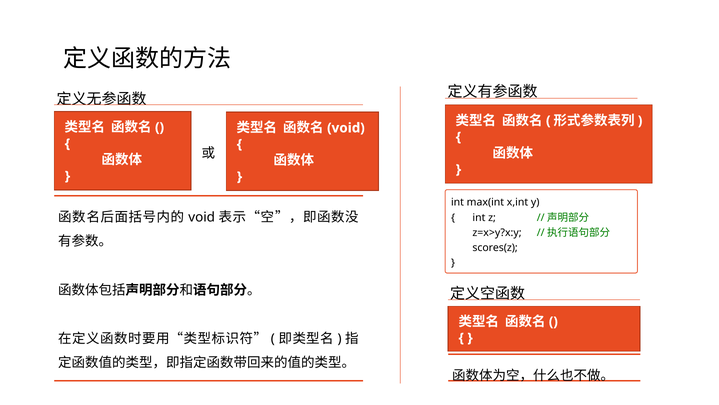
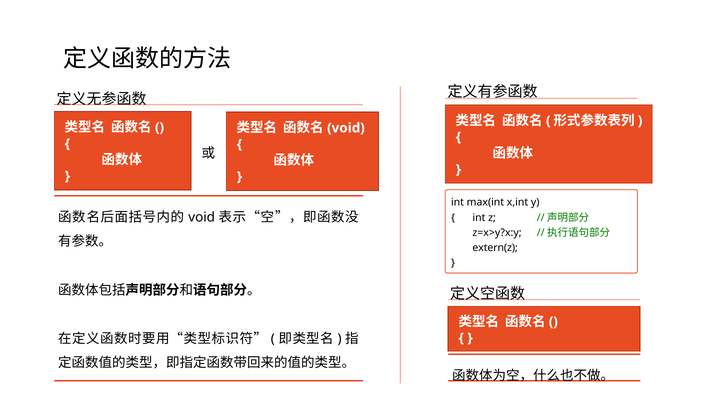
scores(z: scores(z -> extern(z
